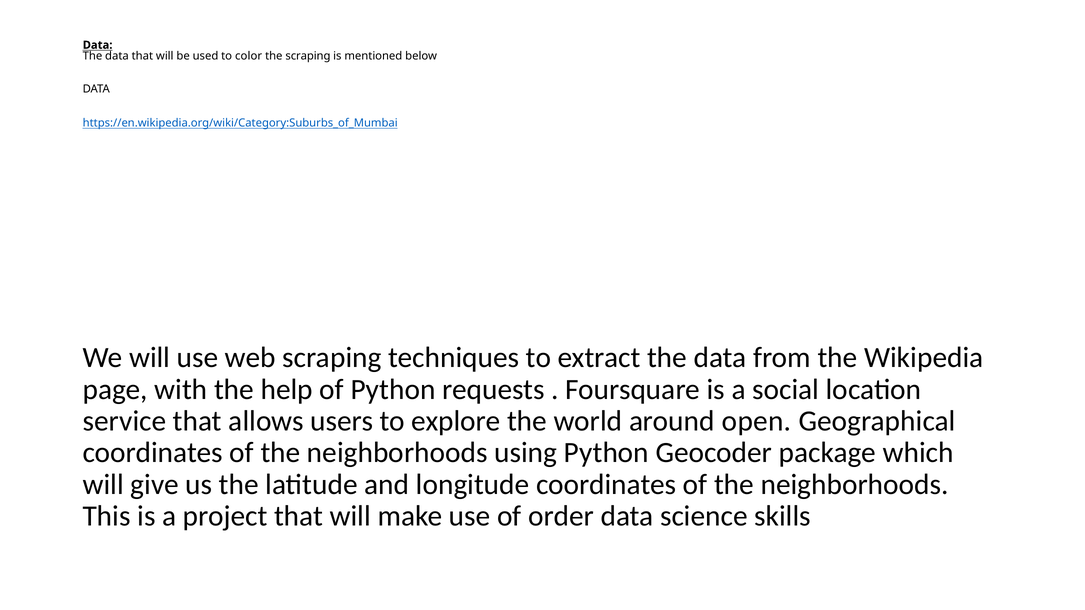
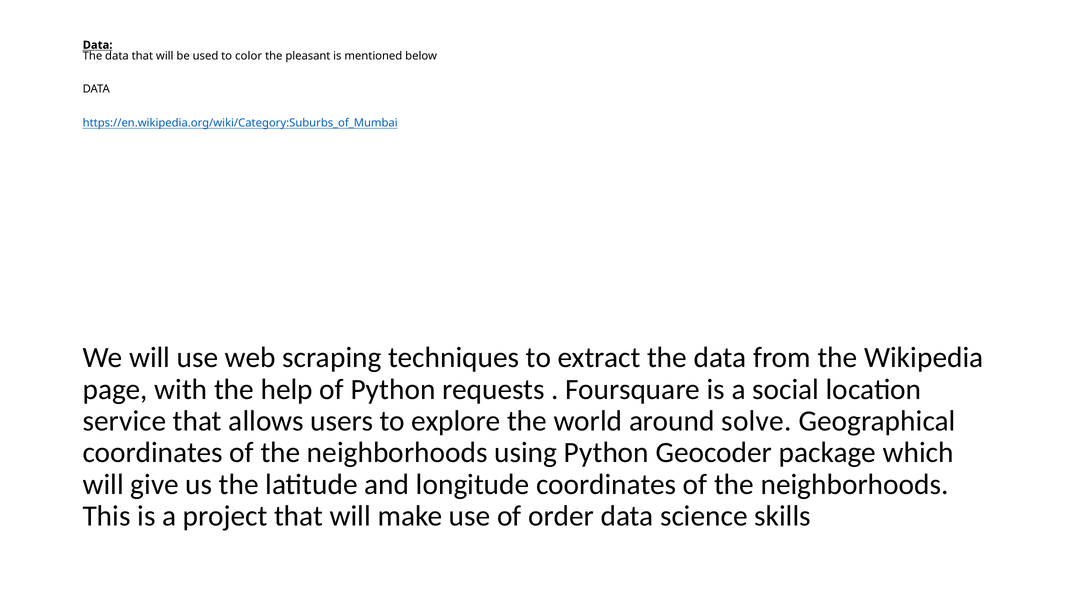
the scraping: scraping -> pleasant
open: open -> solve
